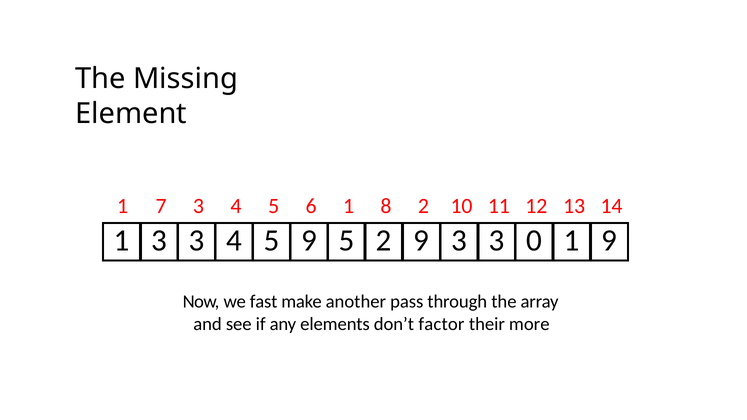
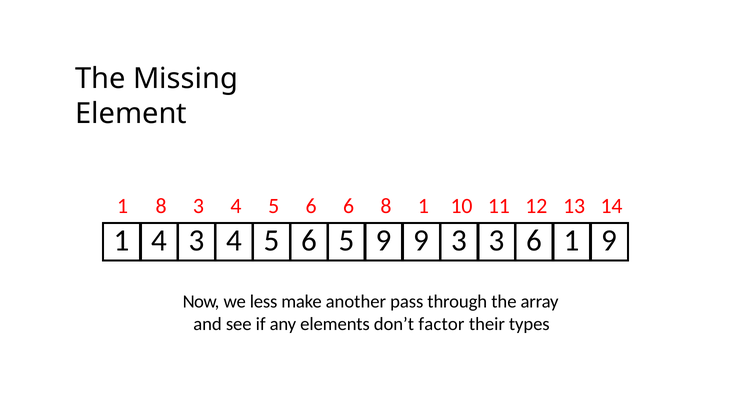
1 7: 7 -> 8
6 1: 1 -> 6
8 2: 2 -> 1
1 3: 3 -> 4
9 at (309, 241): 9 -> 6
5 2: 2 -> 9
3 0: 0 -> 6
fast: fast -> less
more: more -> types
